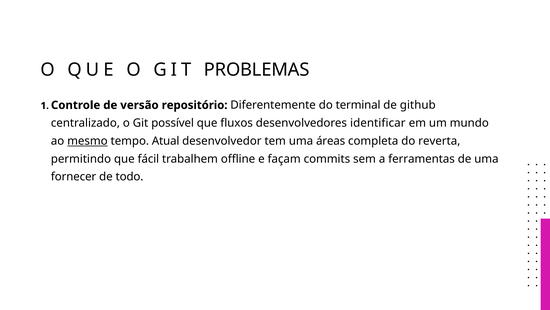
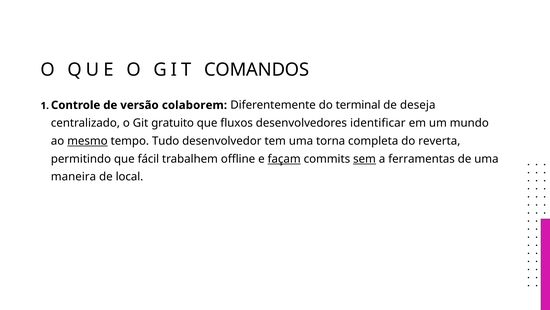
PROBLEMAS: PROBLEMAS -> COMANDOS
repositório: repositório -> colaborem
github: github -> deseja
possível: possível -> gratuito
Atual: Atual -> Tudo
áreas: áreas -> torna
façam underline: none -> present
sem underline: none -> present
fornecer: fornecer -> maneira
todo: todo -> local
